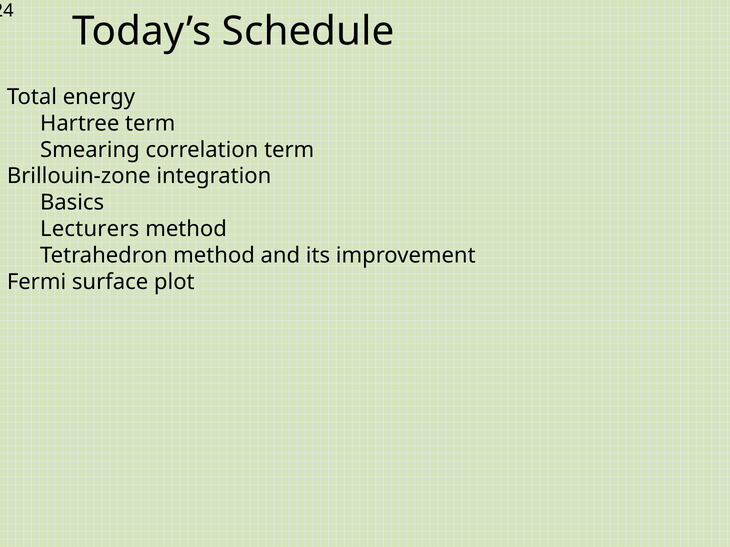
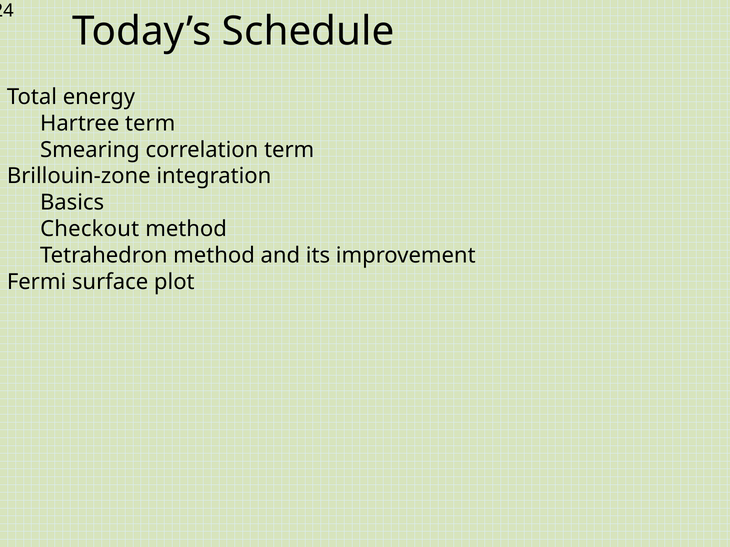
Lecturers: Lecturers -> Checkout
